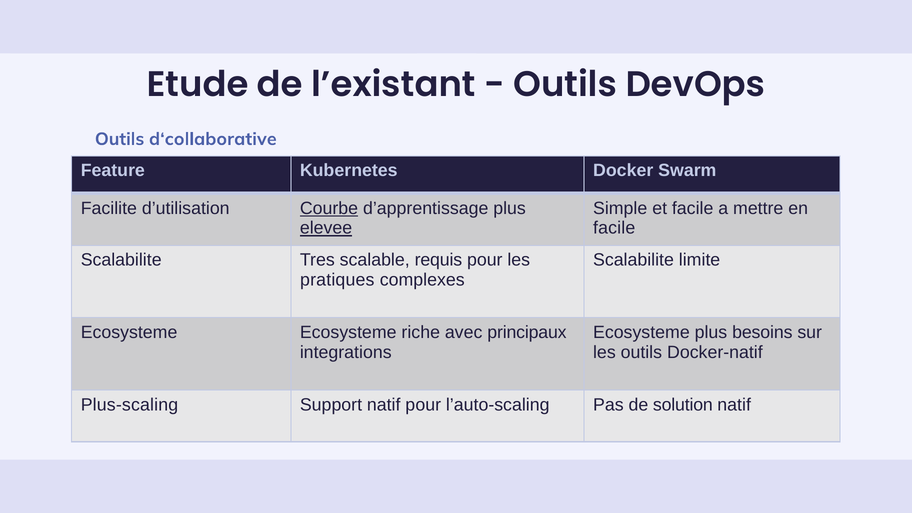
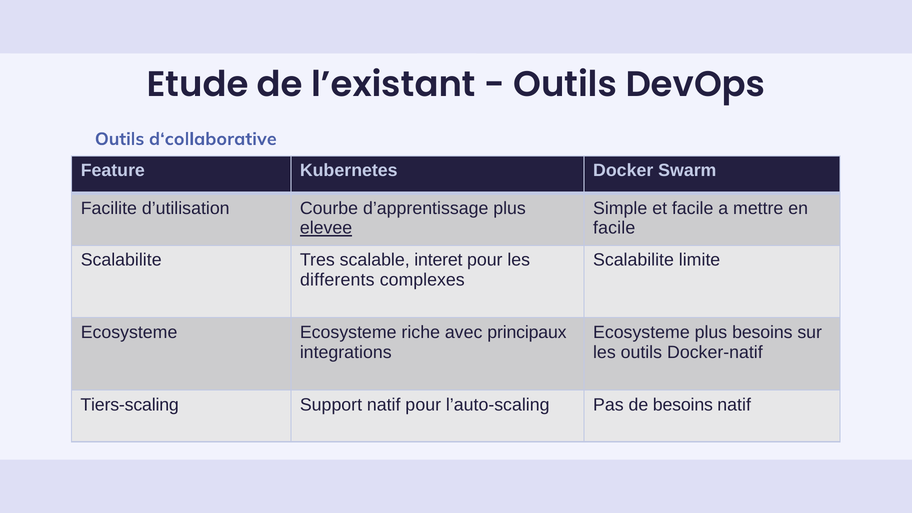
Courbe underline: present -> none
requis: requis -> interet
pratiques: pratiques -> differents
Plus-scaling: Plus-scaling -> Tiers-scaling
de solution: solution -> besoins
